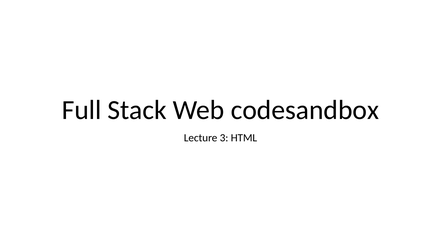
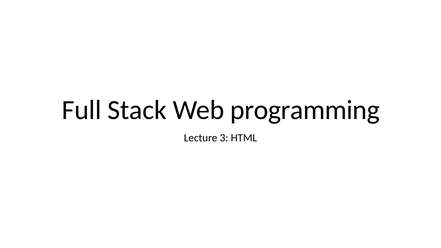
codesandbox: codesandbox -> programming
